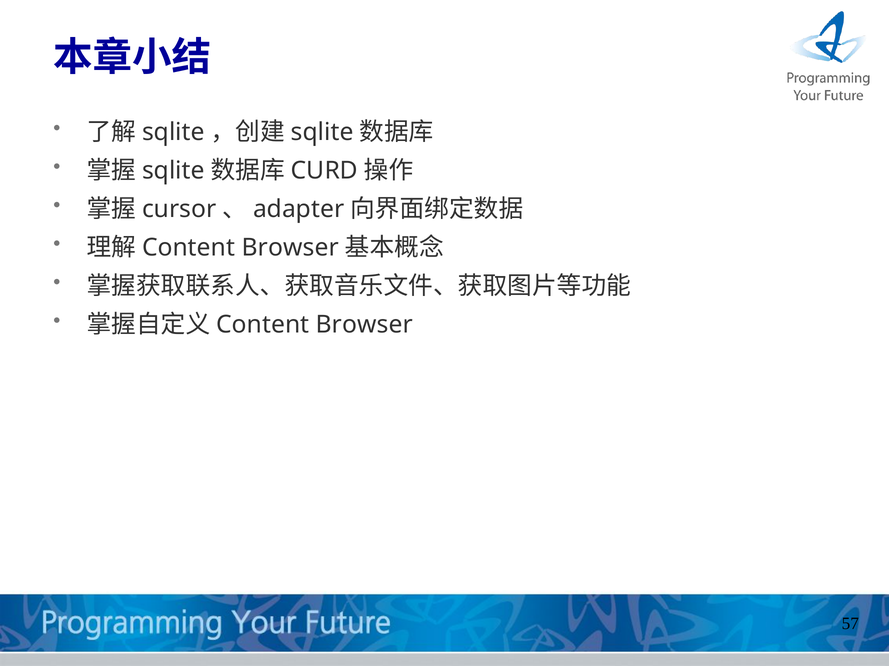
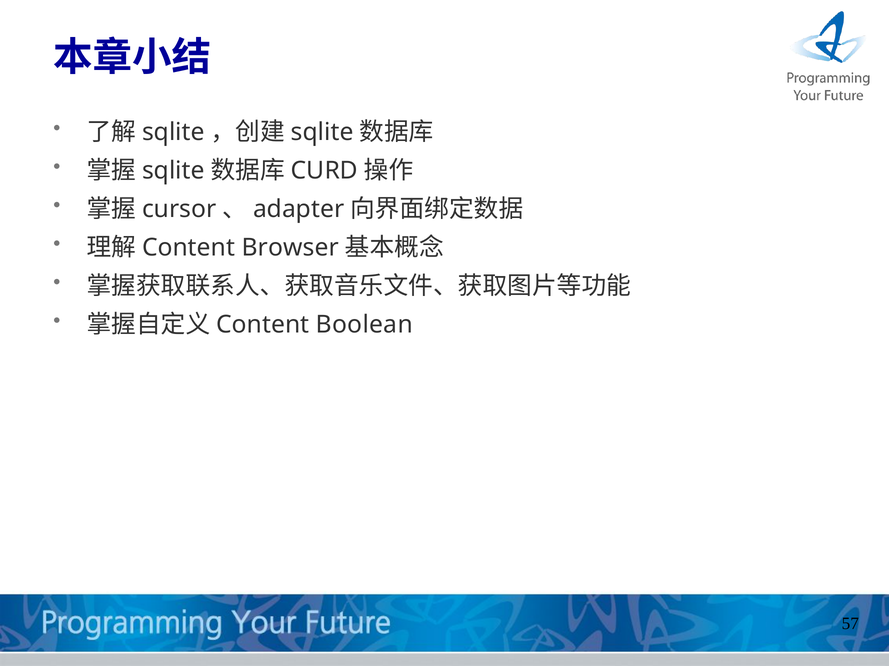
Browser at (364, 325): Browser -> Boolean
